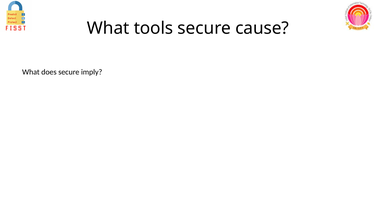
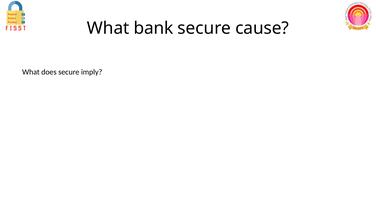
tools: tools -> bank
